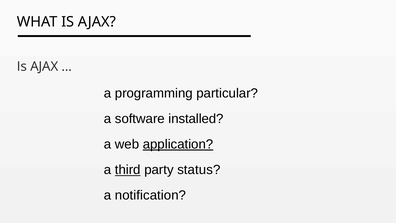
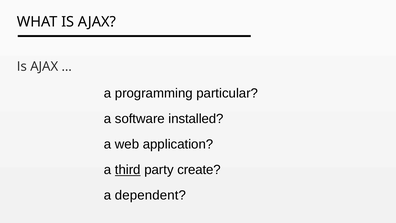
application underline: present -> none
status: status -> create
notification: notification -> dependent
